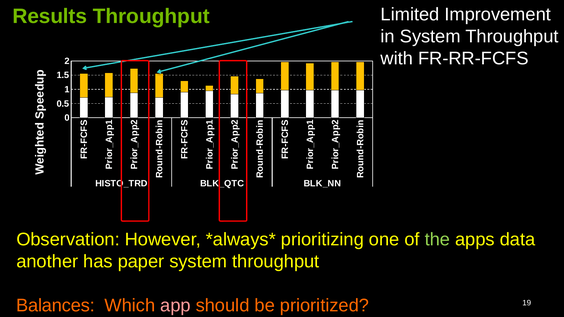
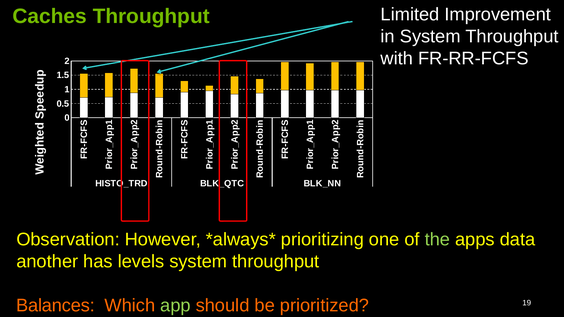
Results: Results -> Caches
paper: paper -> levels
app colour: pink -> light green
